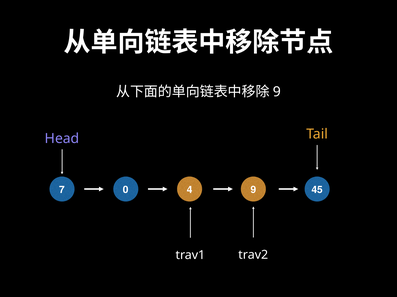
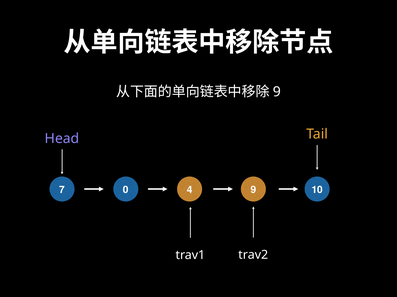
45: 45 -> 10
